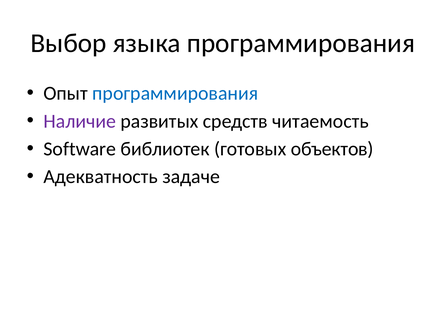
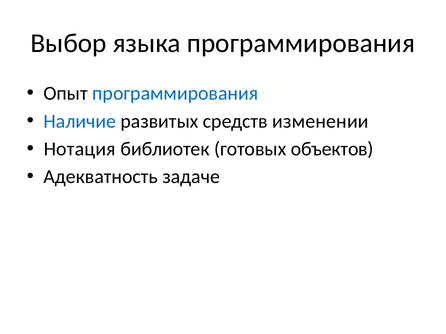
Наличие colour: purple -> blue
читаемость: читаемость -> изменении
Software: Software -> Нотация
